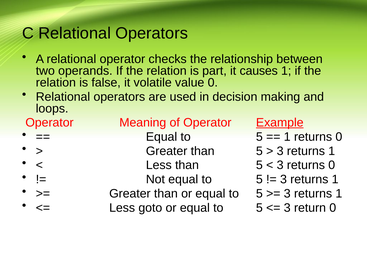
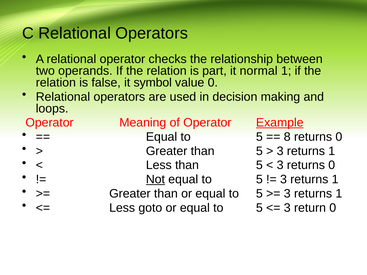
causes: causes -> normal
volatile: volatile -> symbol
1 at (287, 137): 1 -> 8
Not underline: none -> present
